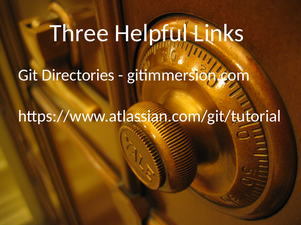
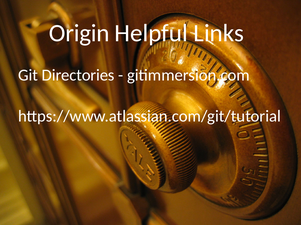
Three: Three -> Origin
